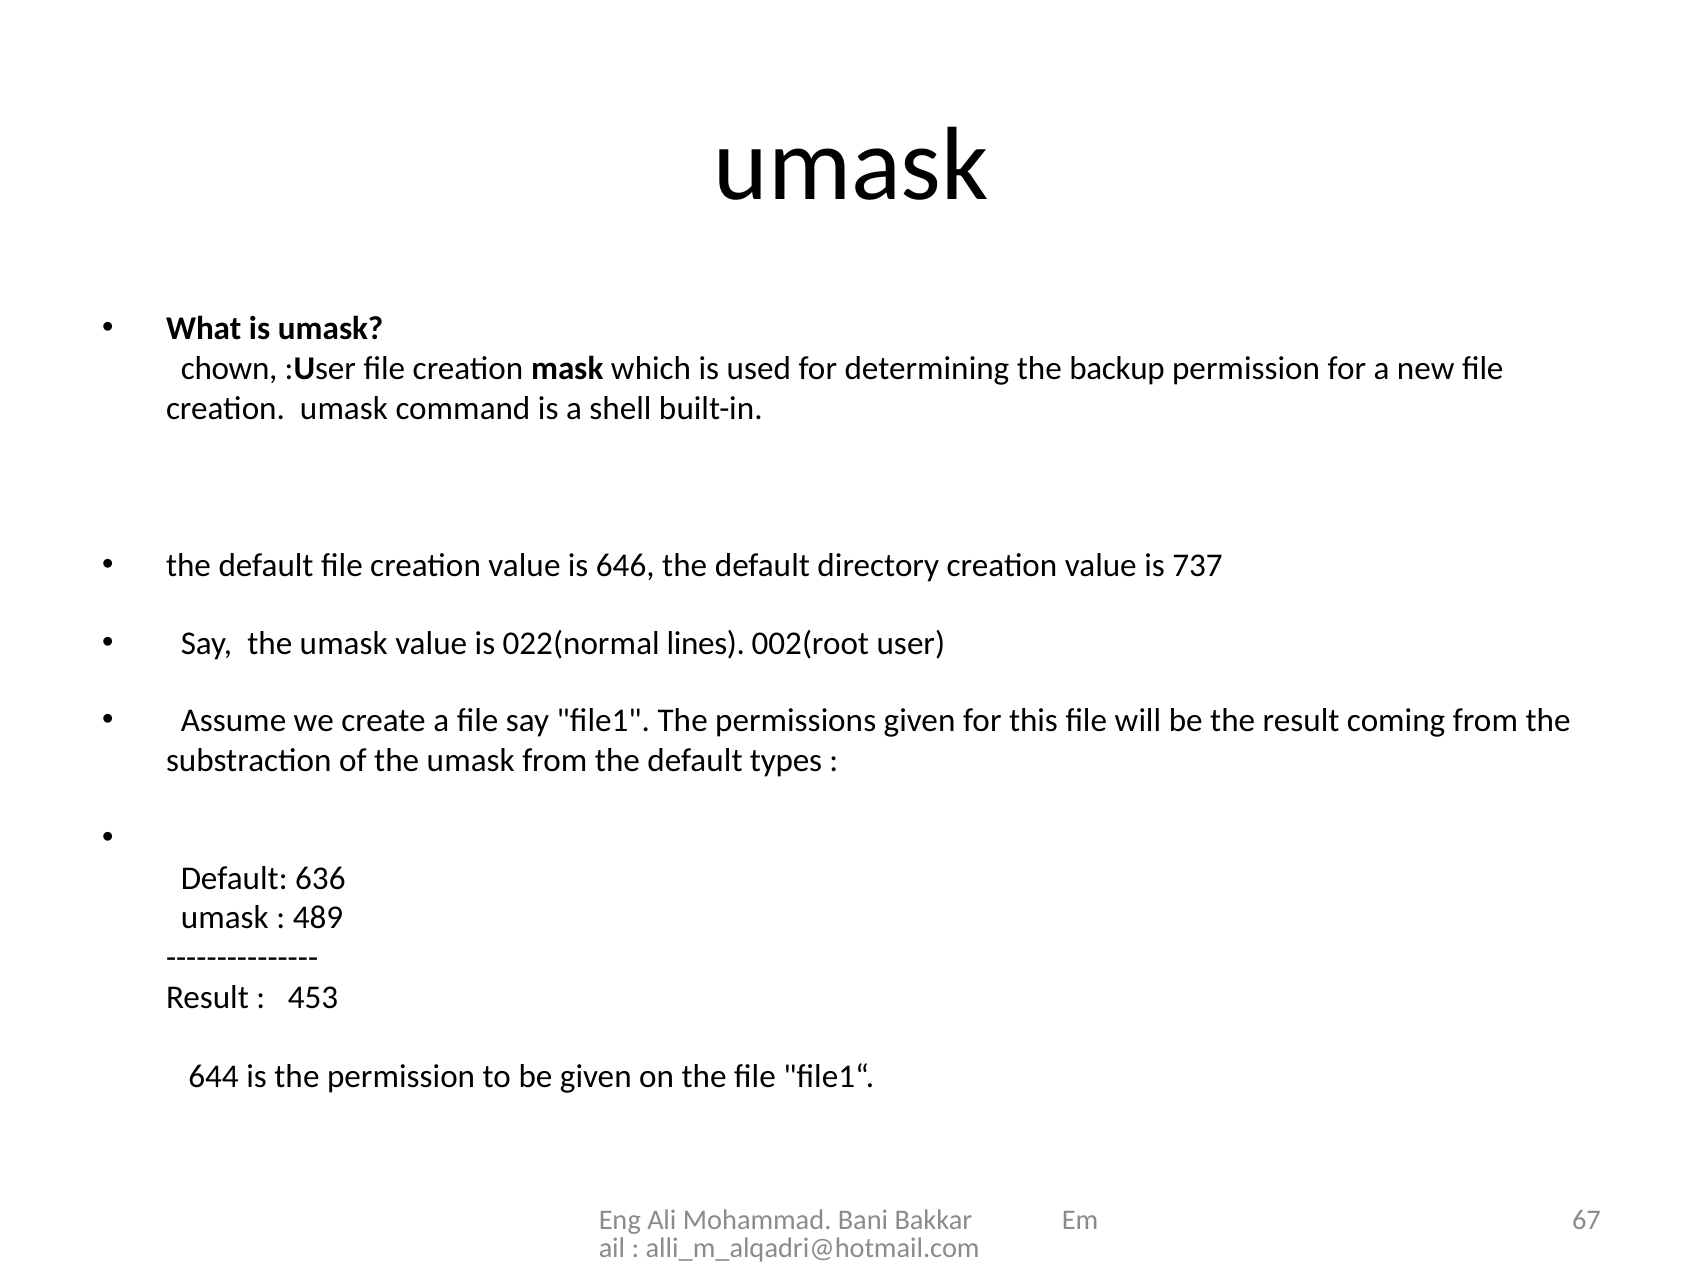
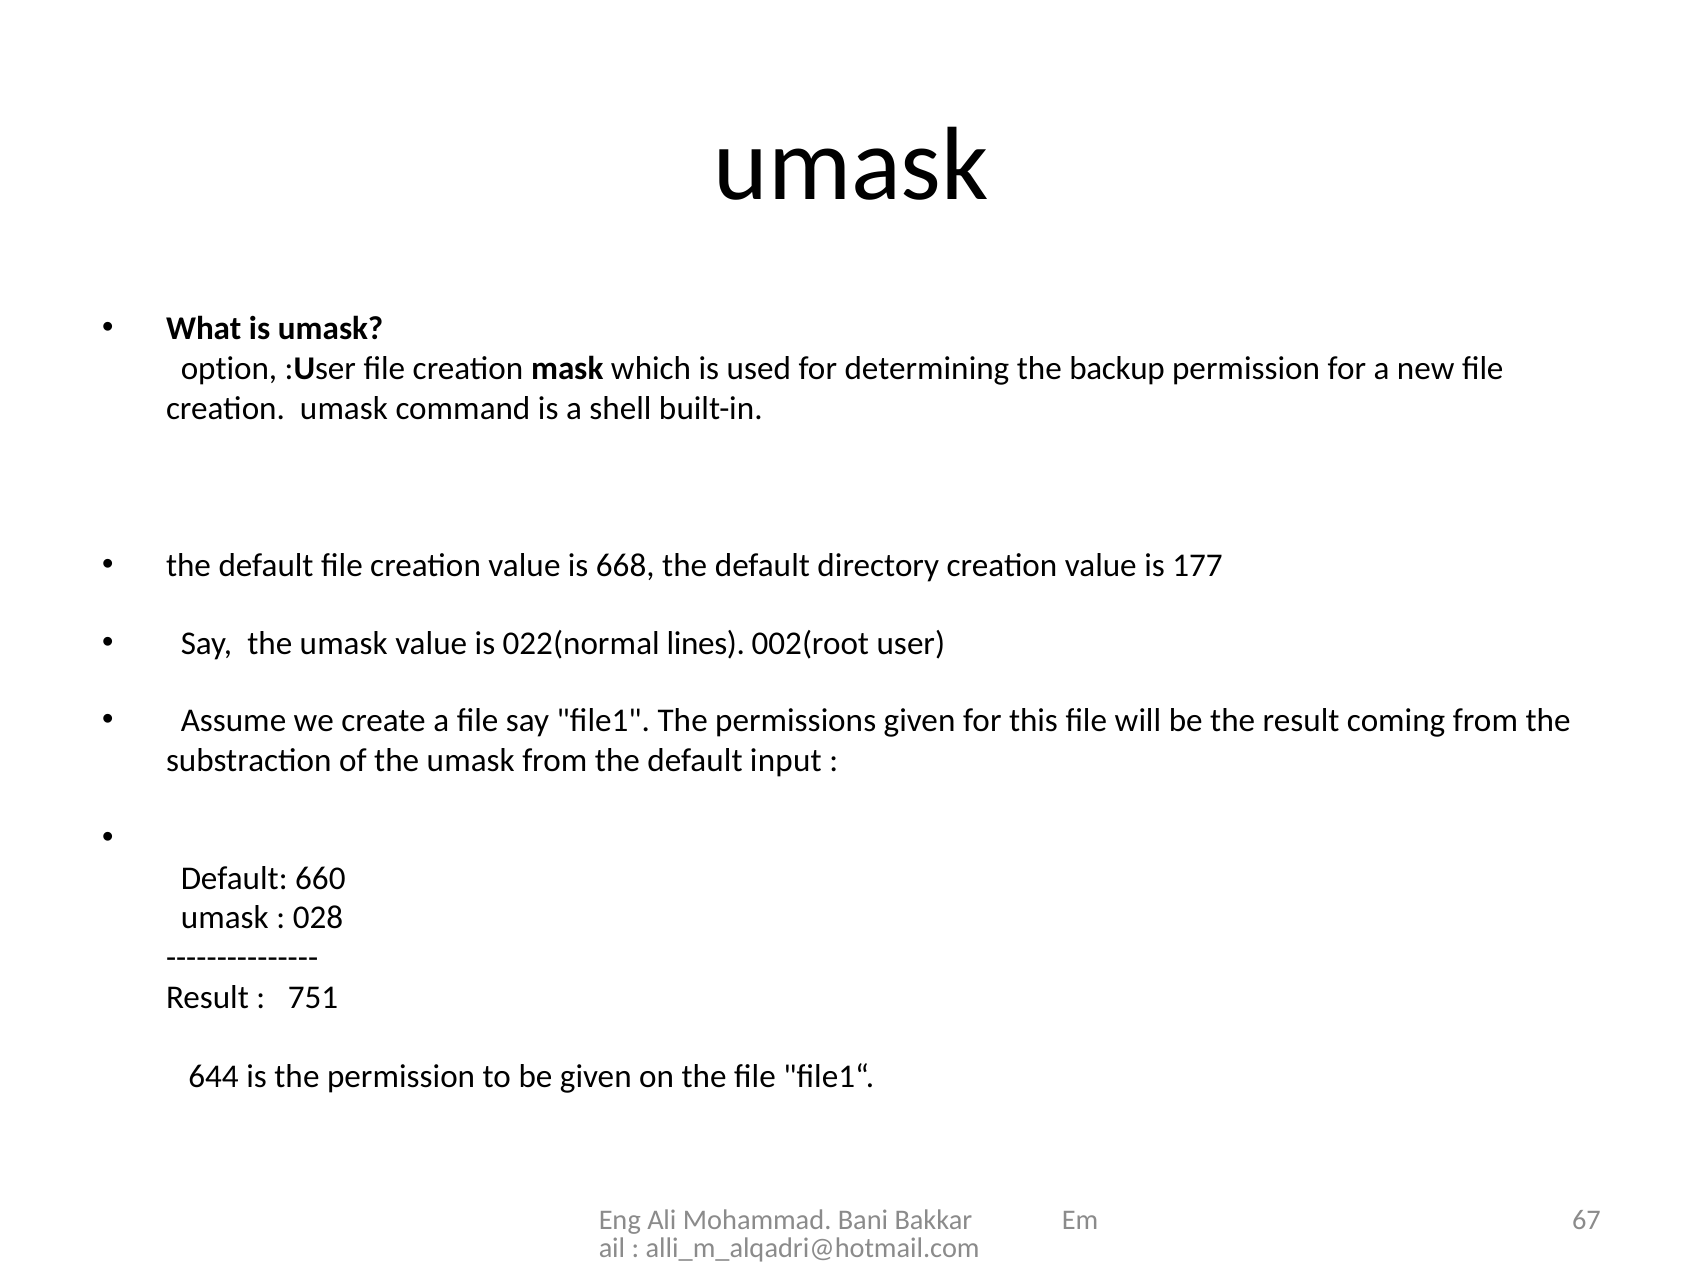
chown: chown -> option
646: 646 -> 668
737: 737 -> 177
types: types -> input
636: 636 -> 660
489: 489 -> 028
453: 453 -> 751
